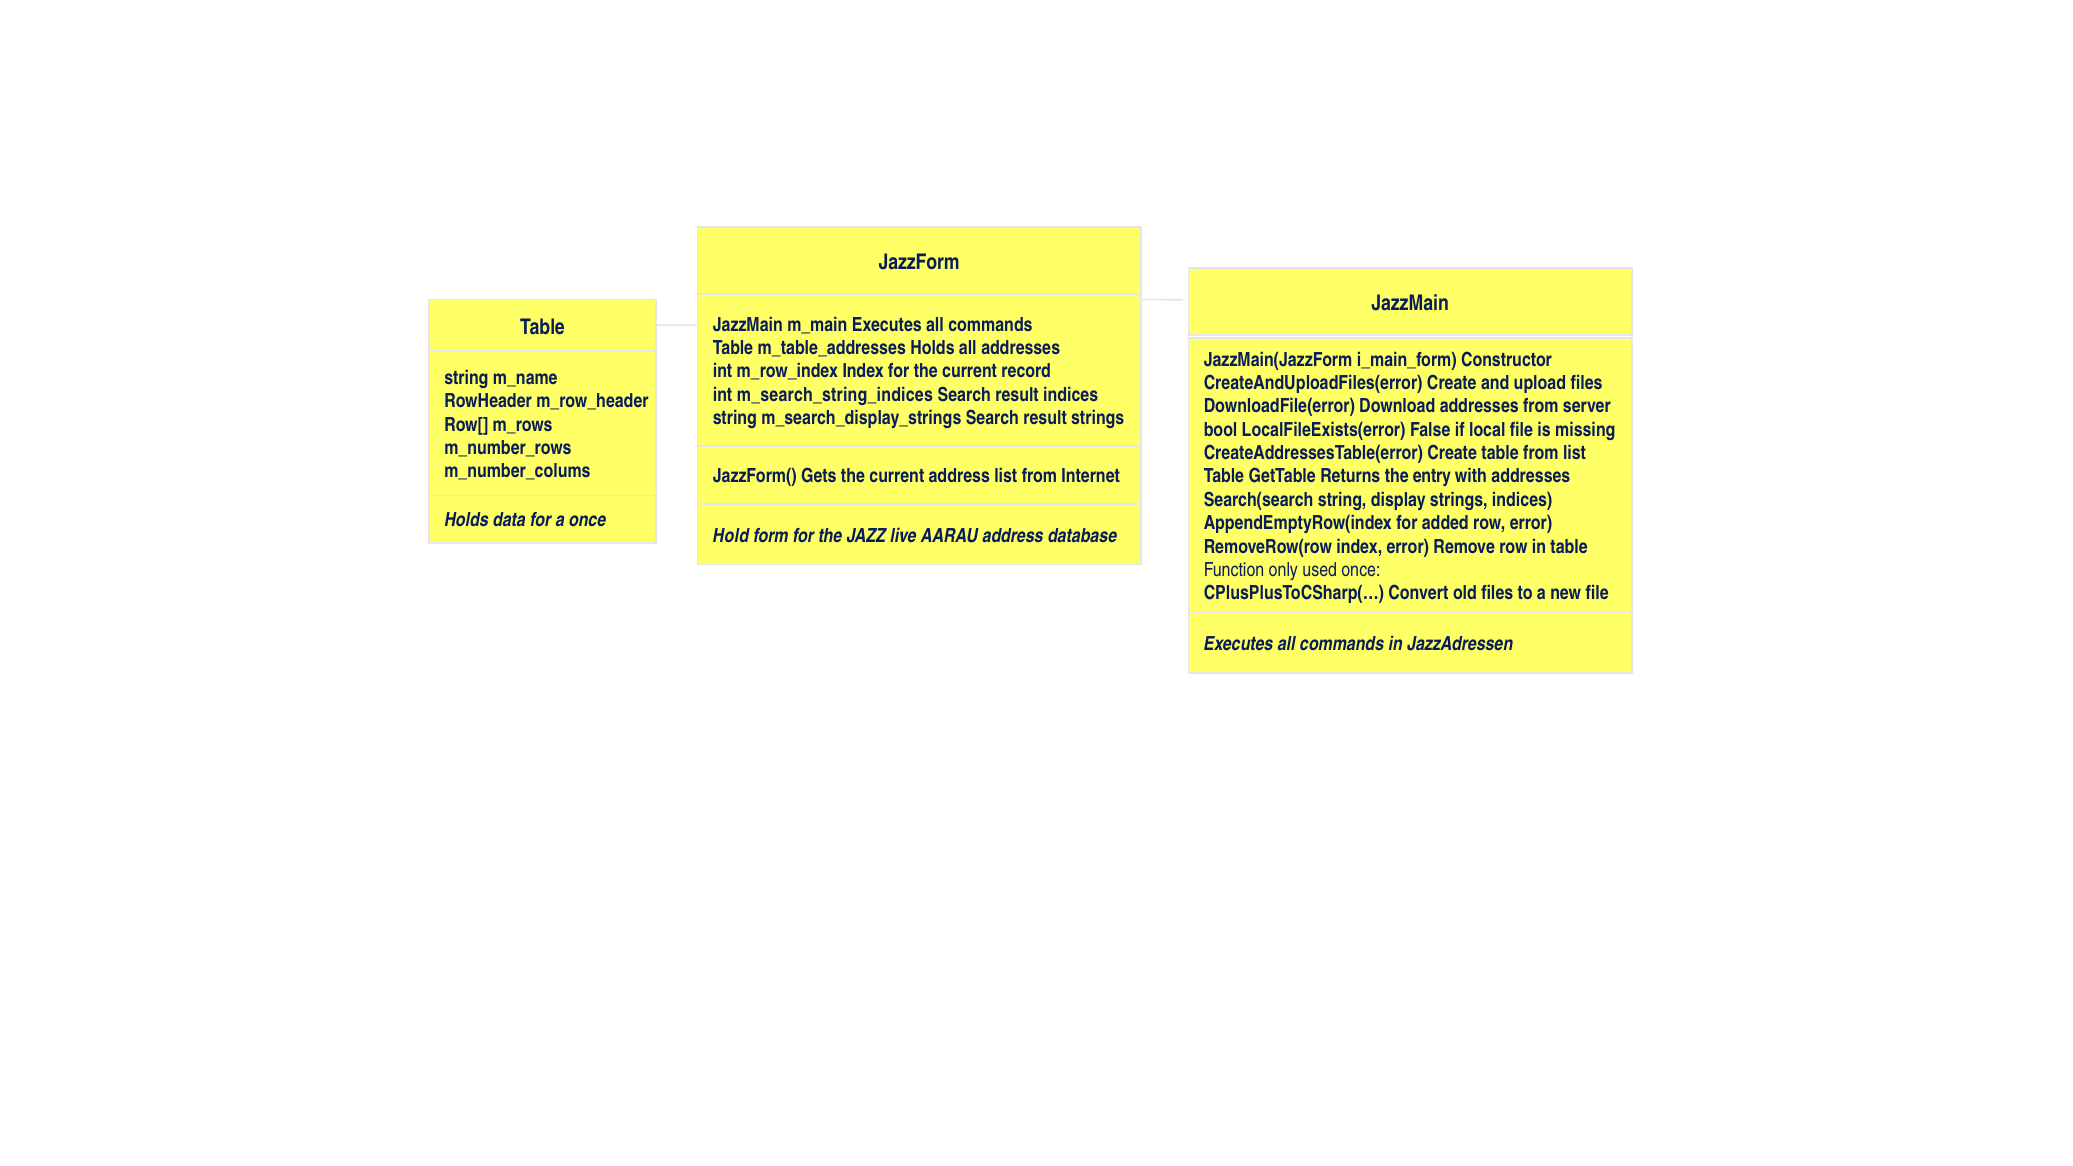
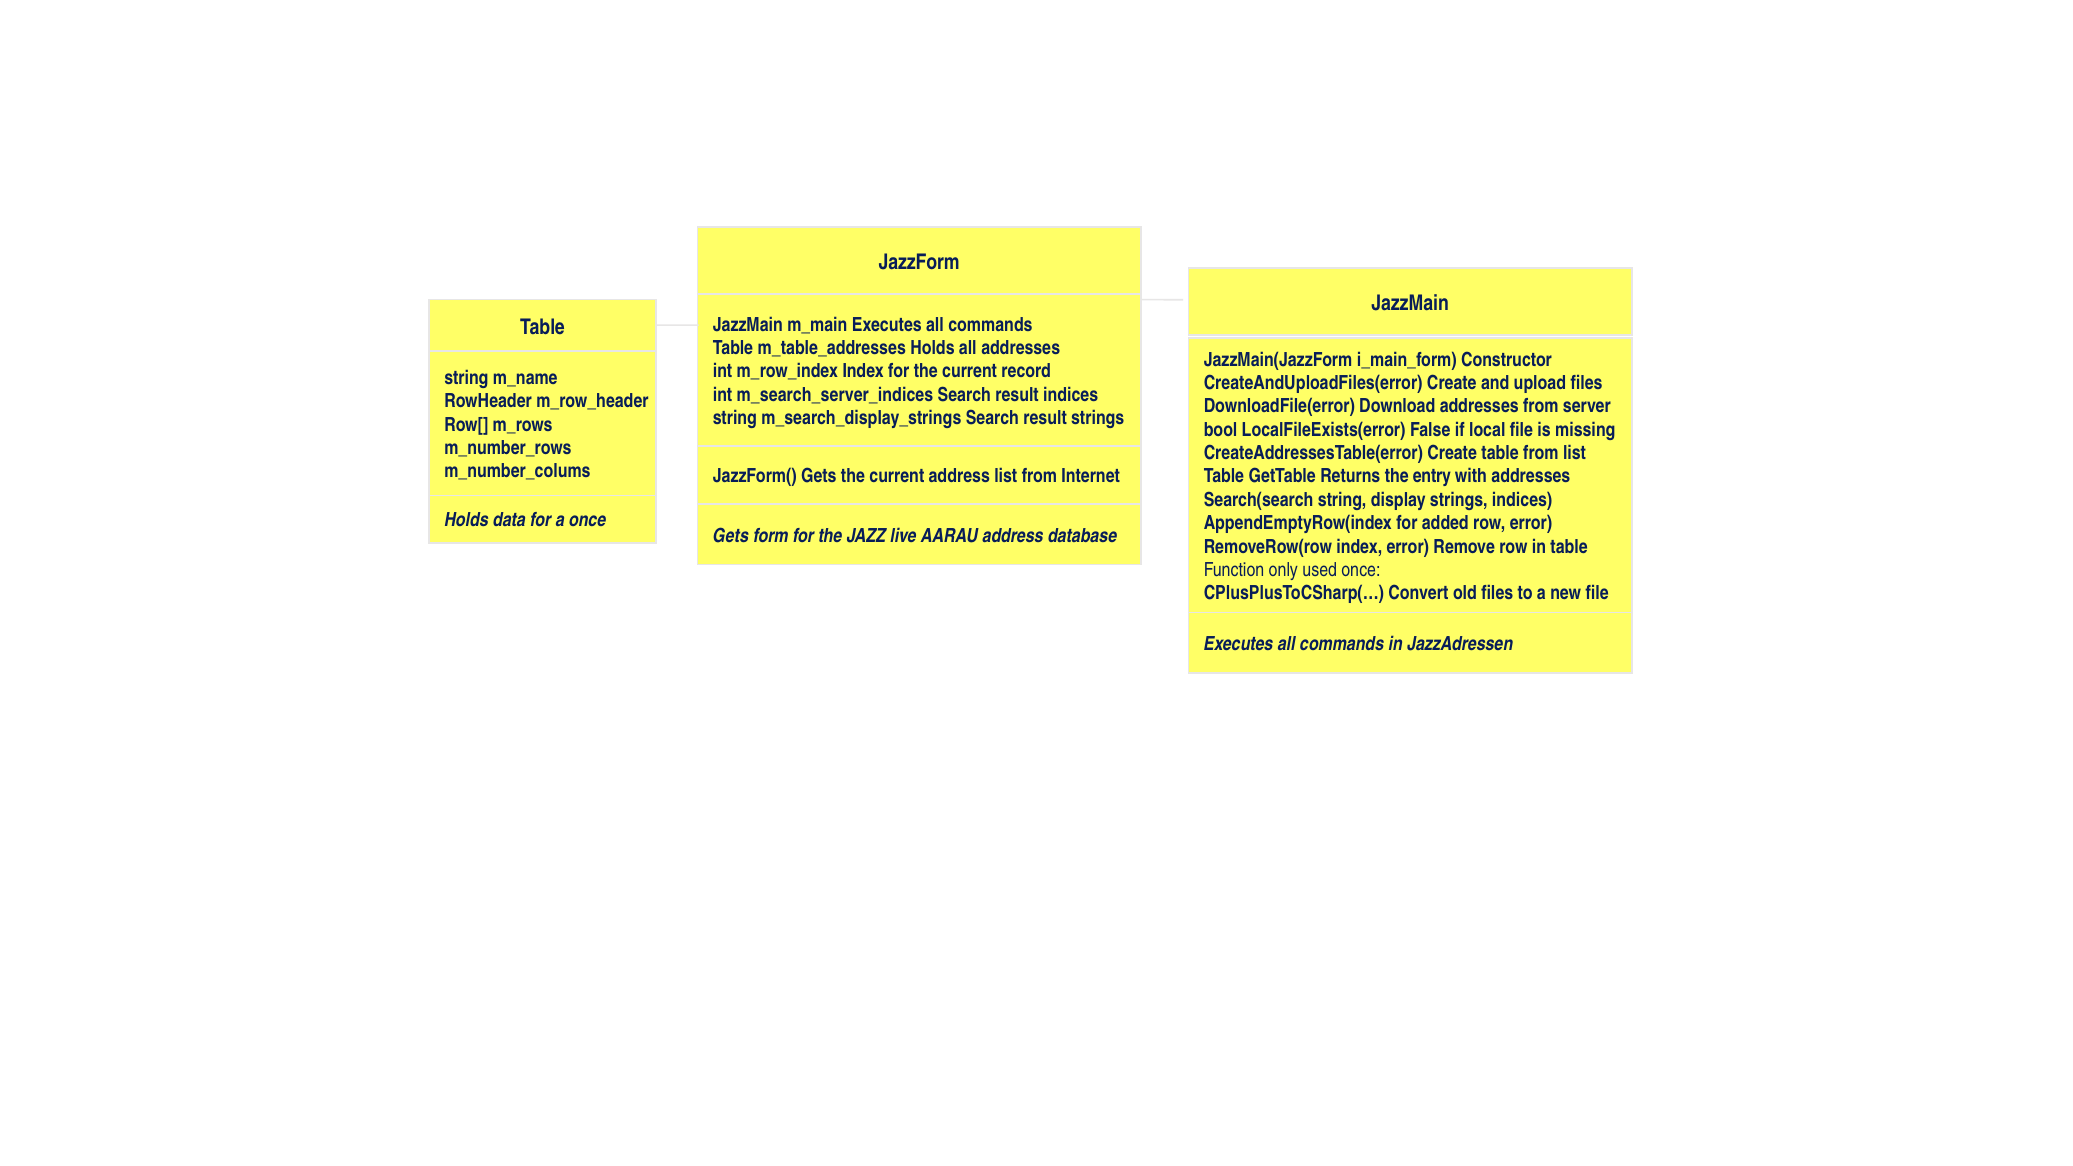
m_search_string_indices: m_search_string_indices -> m_search_server_indices
Hold at (731, 536): Hold -> Gets
